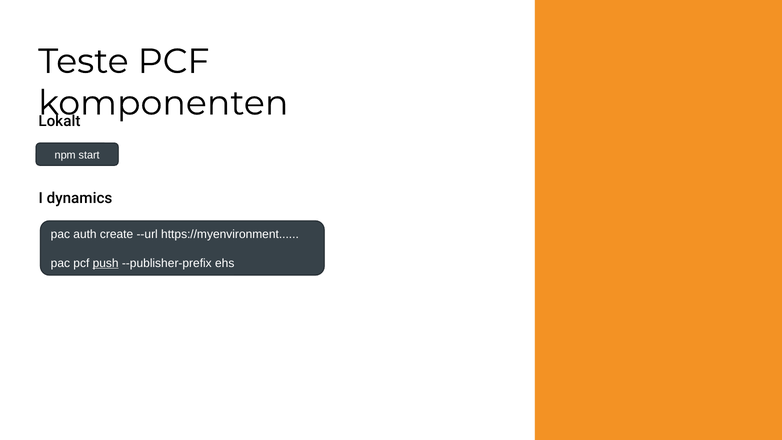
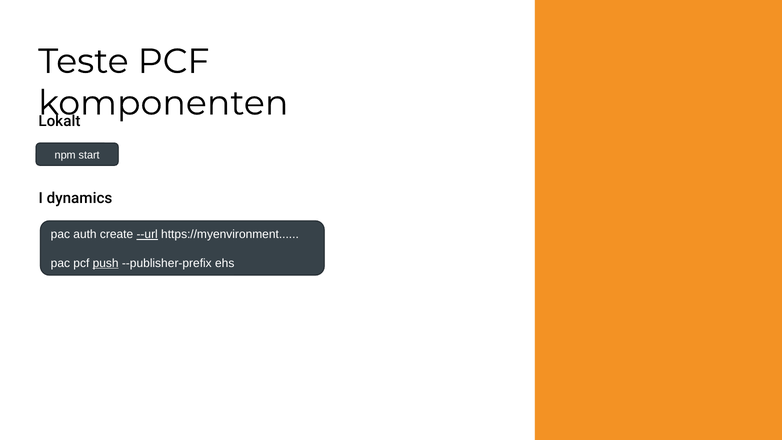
--url underline: none -> present
